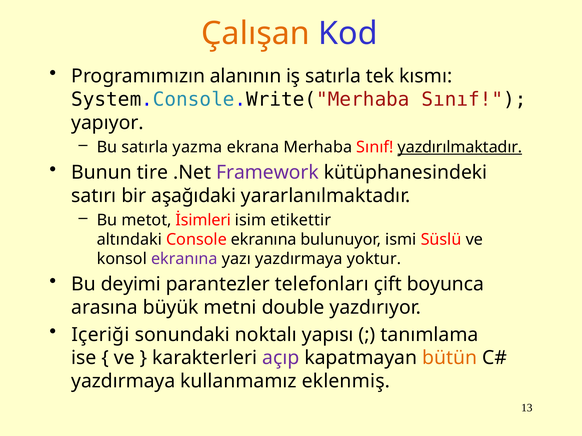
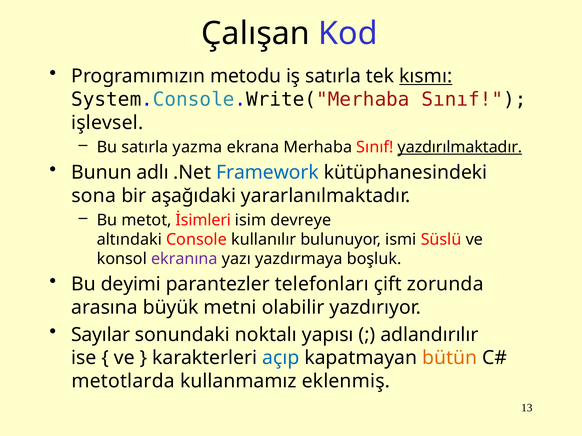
Çalışan colour: orange -> black
alanının: alanının -> metodu
kısmı underline: none -> present
yapıyor: yapıyor -> işlevsel
tire: tire -> adlı
Framework colour: purple -> blue
satırı: satırı -> sona
etikettir: etikettir -> devreye
Console ekranına: ekranına -> kullanılır
yoktur: yoktur -> boşluk
boyunca: boyunca -> zorunda
double: double -> olabilir
Içeriği: Içeriği -> Sayılar
tanımlama: tanımlama -> adlandırılır
açıp colour: purple -> blue
yazdırmaya at (123, 382): yazdırmaya -> metotlarda
